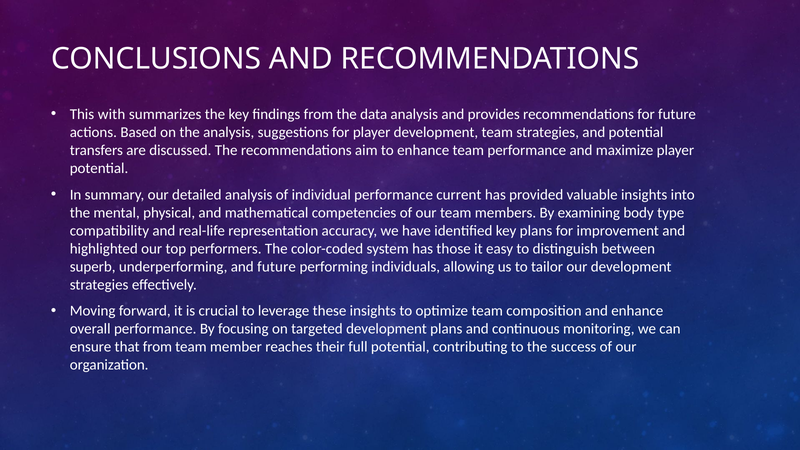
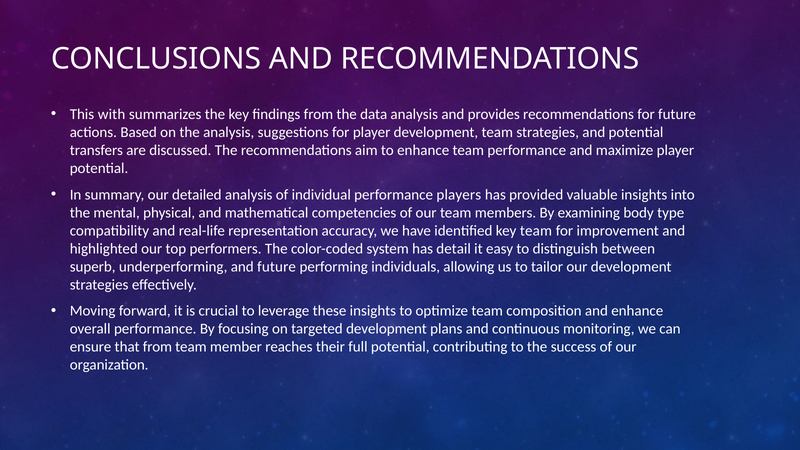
current: current -> players
key plans: plans -> team
those: those -> detail
